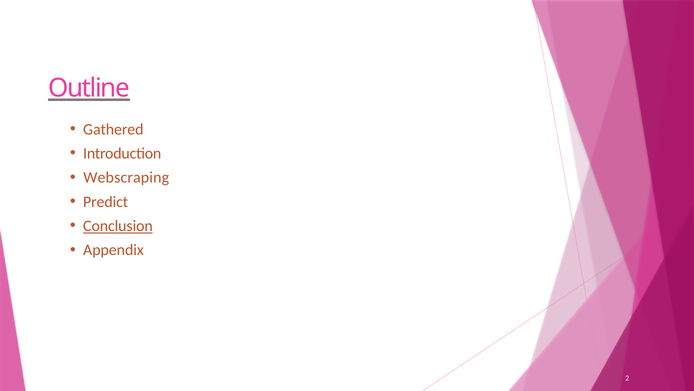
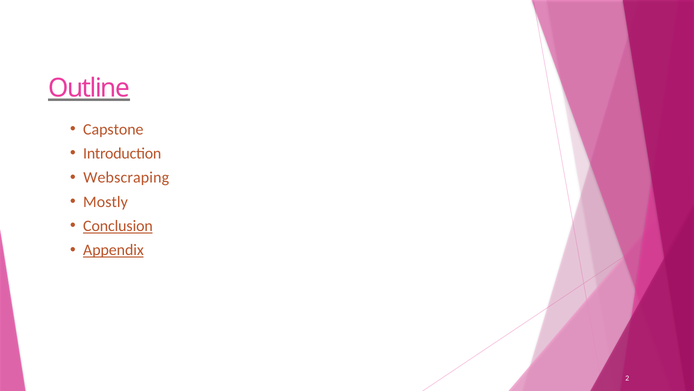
Gathered: Gathered -> Capstone
Predict: Predict -> Mostly
Appendix underline: none -> present
